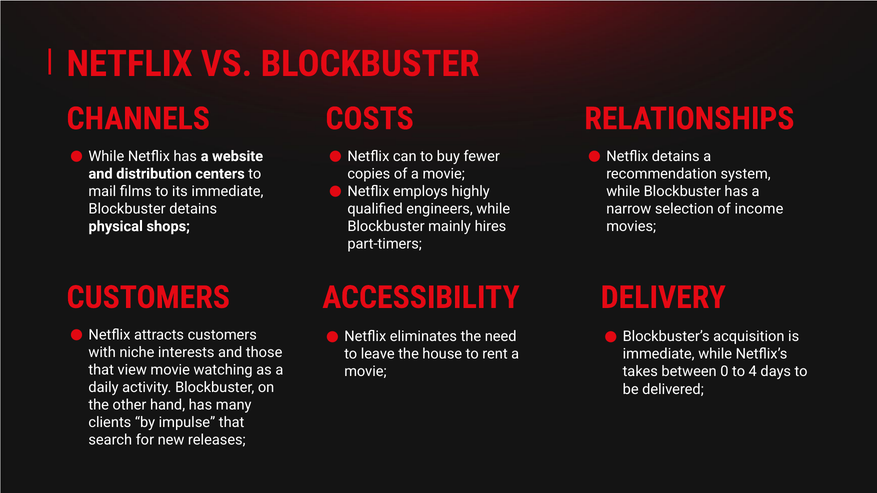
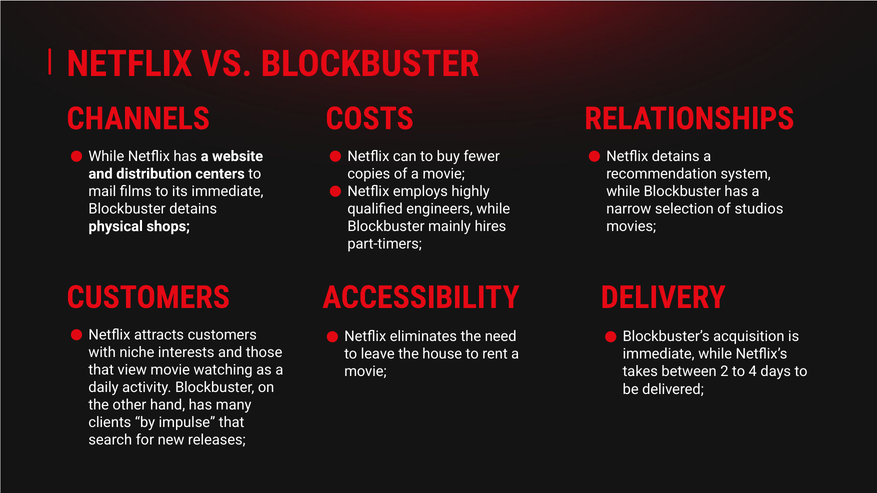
income: income -> studios
0: 0 -> 2
